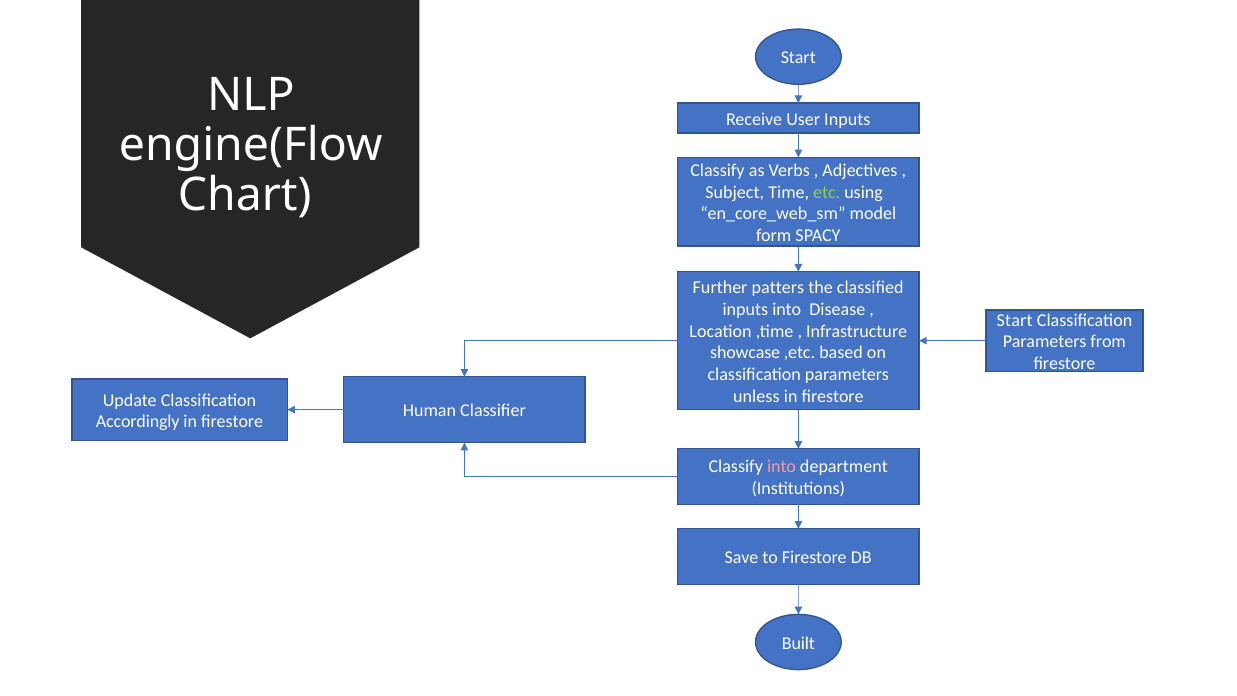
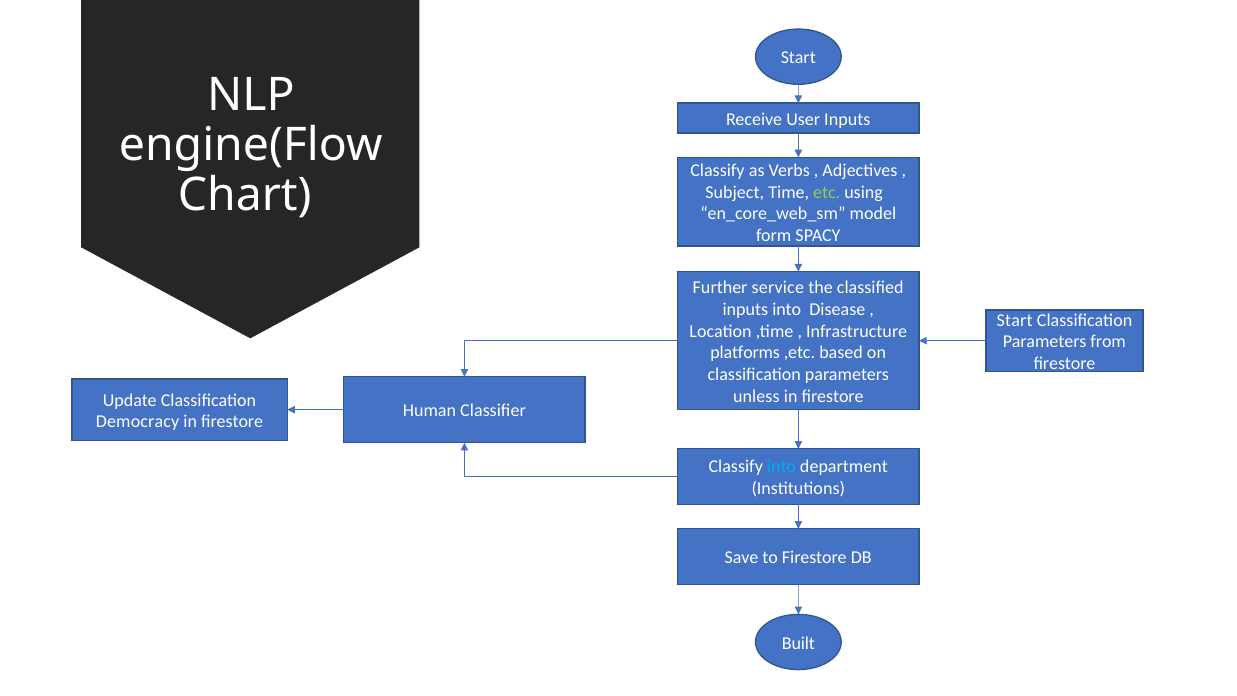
patters: patters -> service
showcase: showcase -> platforms
Accordingly: Accordingly -> Democracy
into at (782, 467) colour: pink -> light blue
